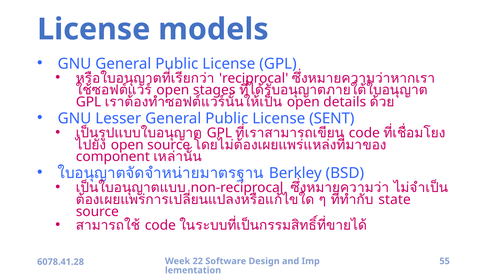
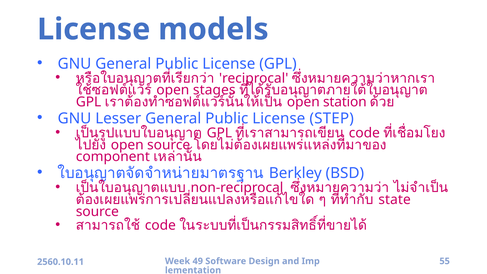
details: details -> station
SENT: SENT -> STEP
22: 22 -> 49
6078.41.28: 6078.41.28 -> 2560.10.11
